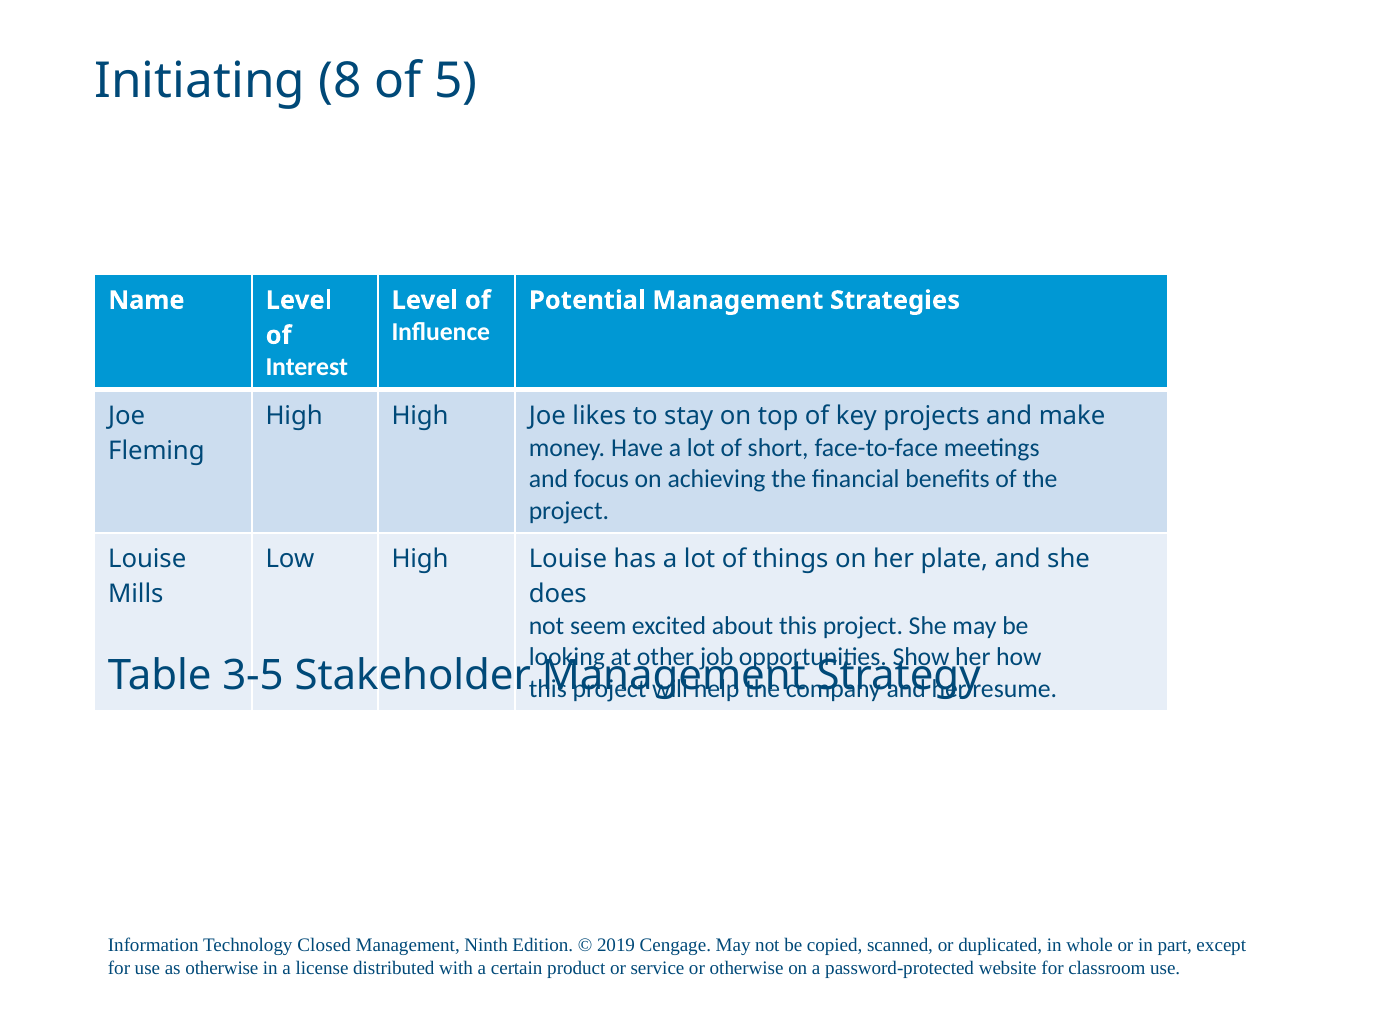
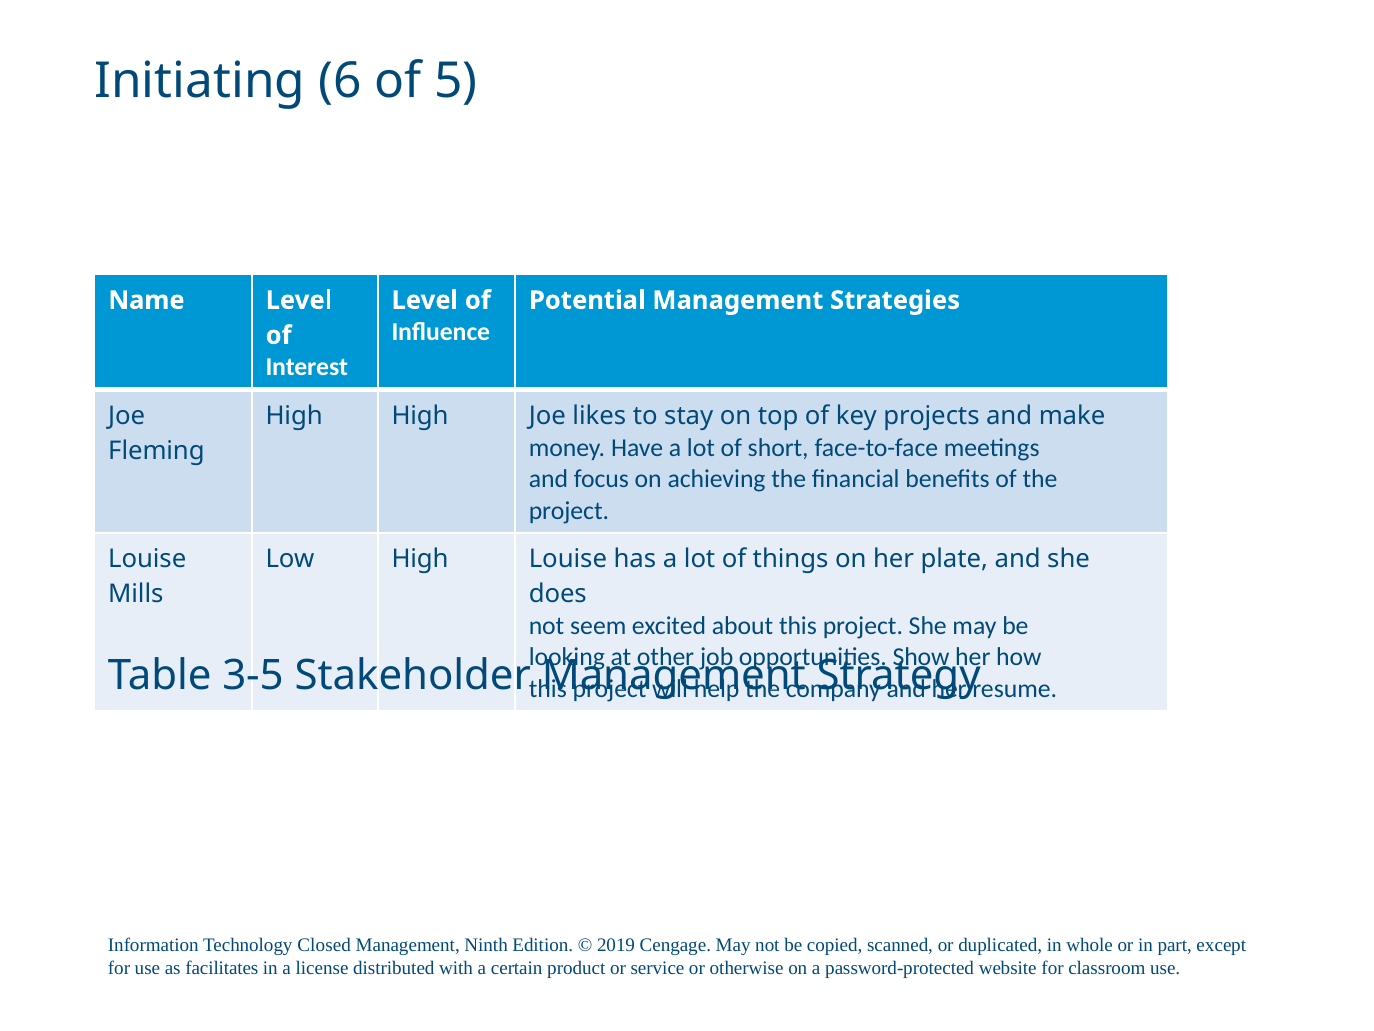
8: 8 -> 6
as otherwise: otherwise -> facilitates
